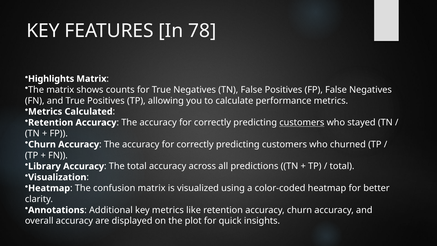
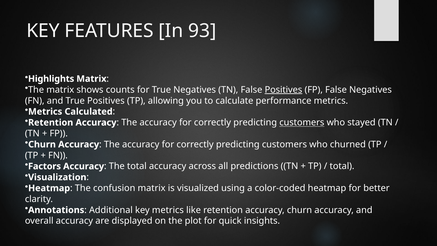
78: 78 -> 93
Positives at (283, 90) underline: none -> present
Library: Library -> Factors
